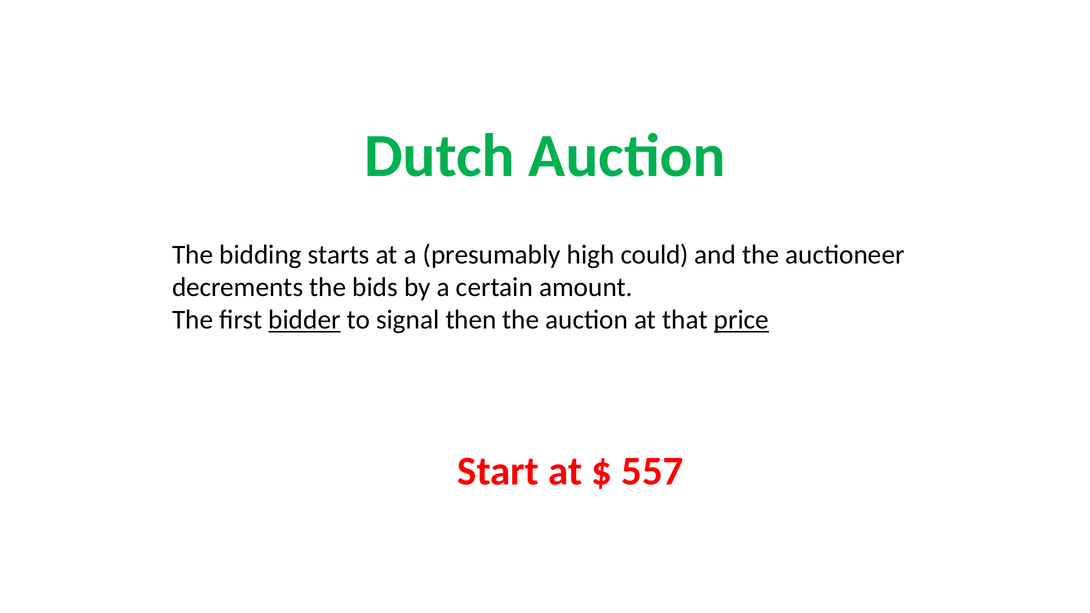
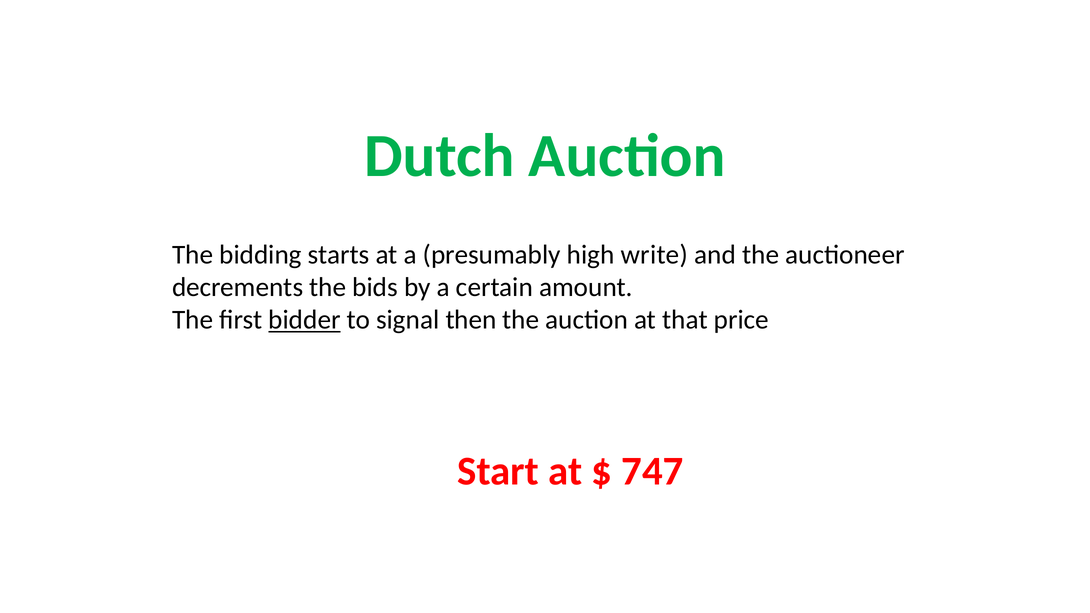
could: could -> write
price underline: present -> none
557: 557 -> 747
